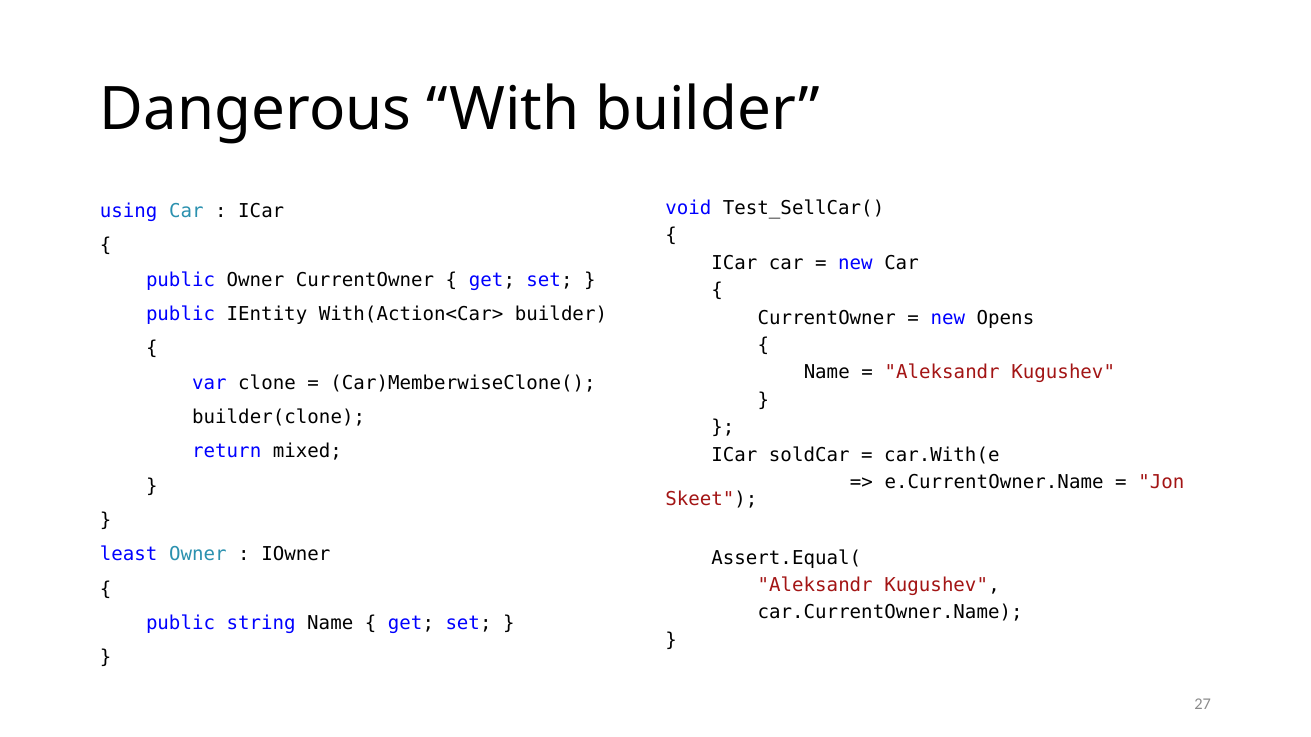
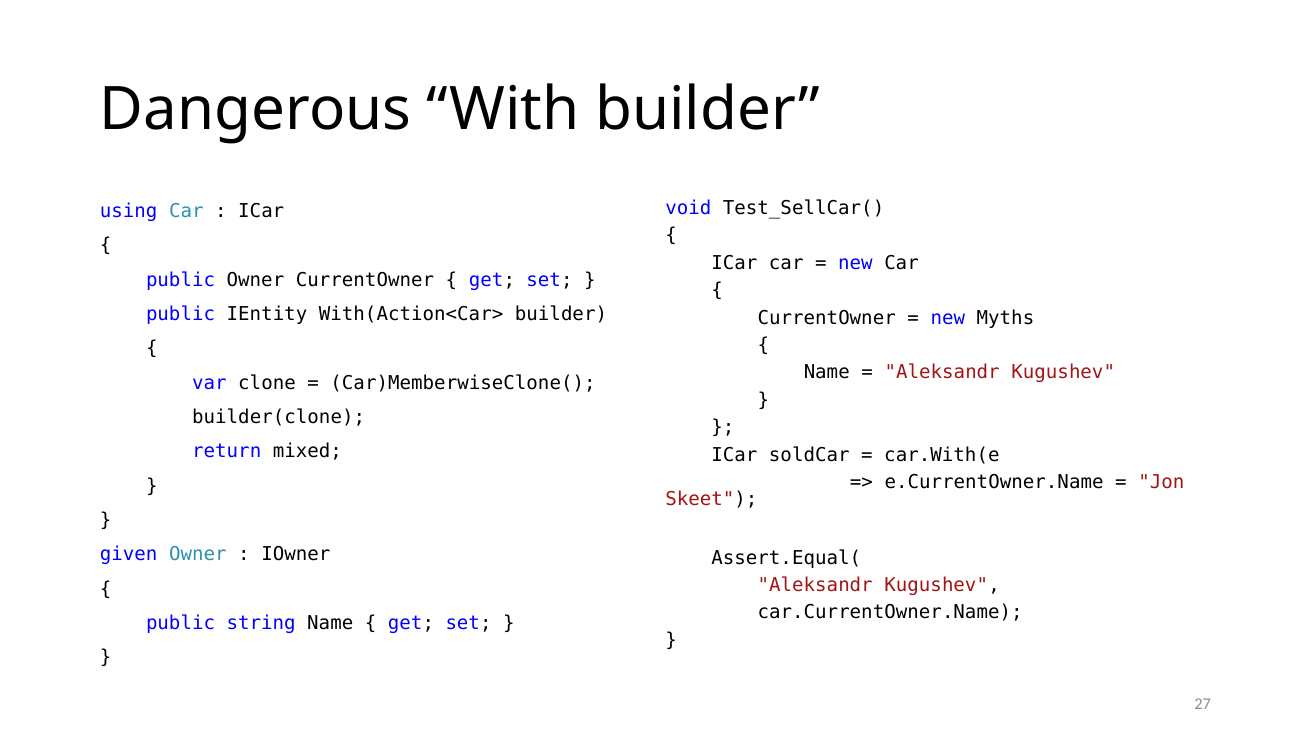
Opens: Opens -> Myths
least: least -> given
